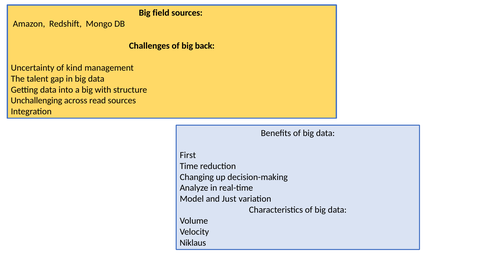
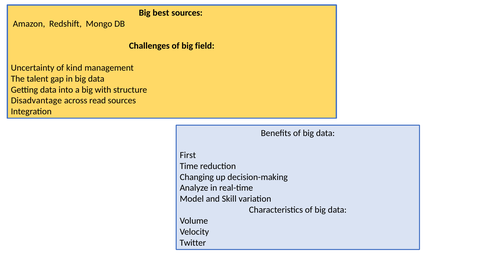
field: field -> best
back: back -> field
Unchallenging: Unchallenging -> Disadvantage
Just: Just -> Skill
Niklaus: Niklaus -> Twitter
